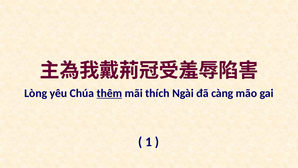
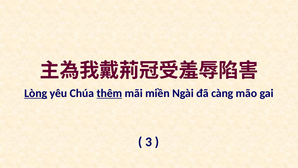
Lòng underline: none -> present
thích: thích -> miền
1: 1 -> 3
